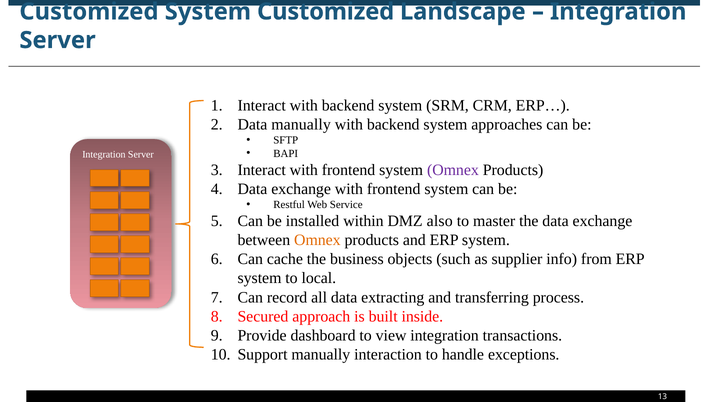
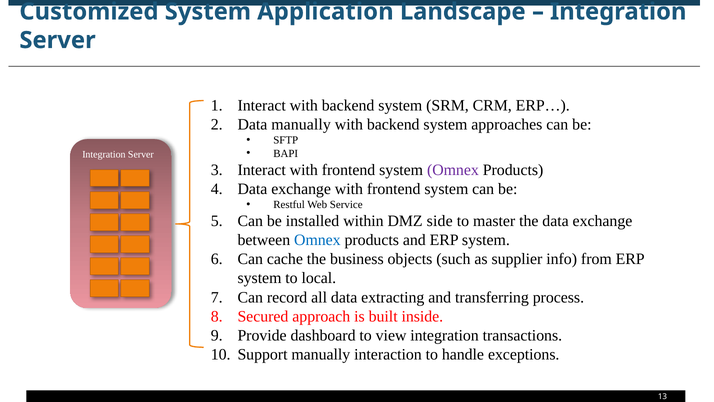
System Customized: Customized -> Application
also: also -> side
Omnex at (317, 240) colour: orange -> blue
